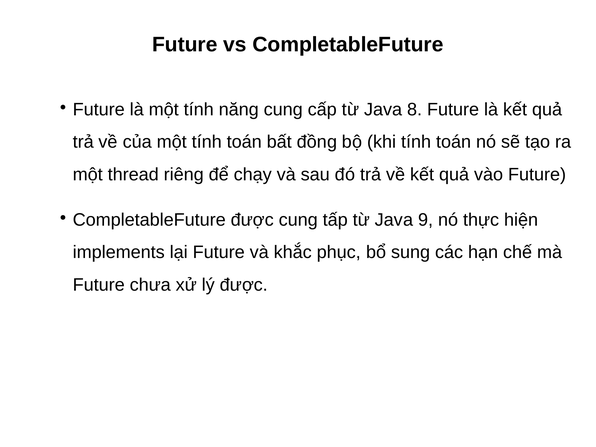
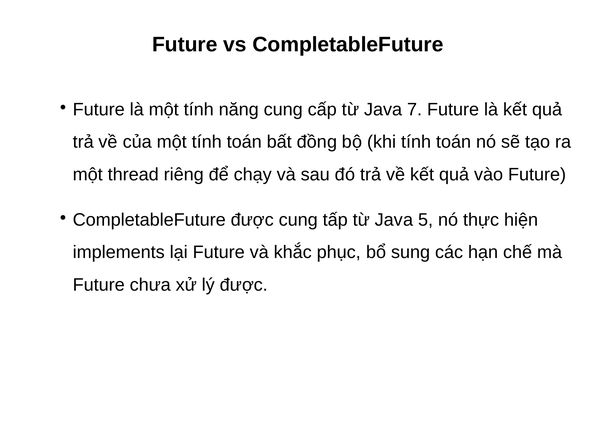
8: 8 -> 7
9: 9 -> 5
